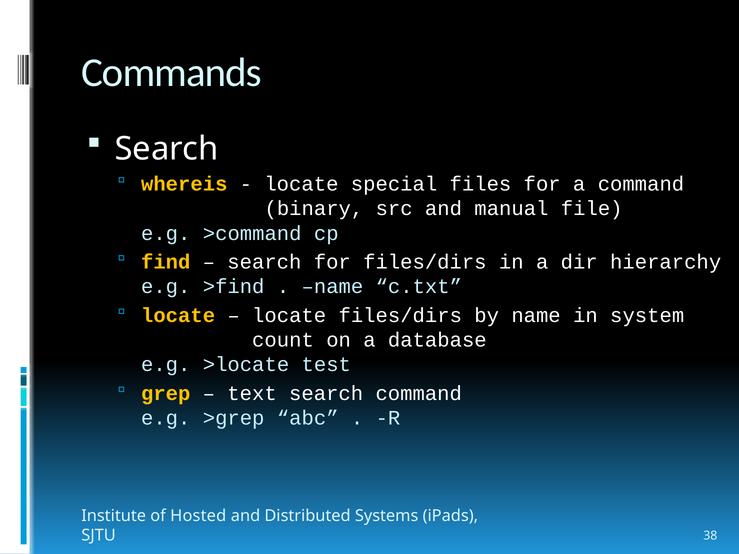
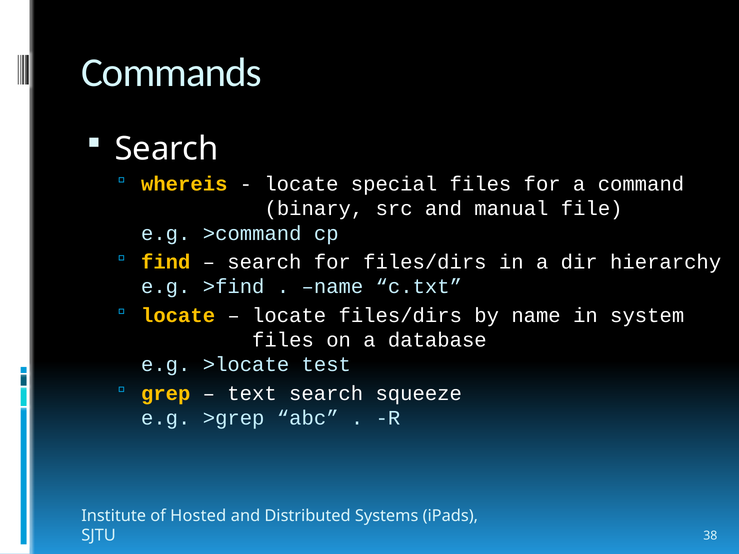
count at (283, 340): count -> files
search command: command -> squeeze
